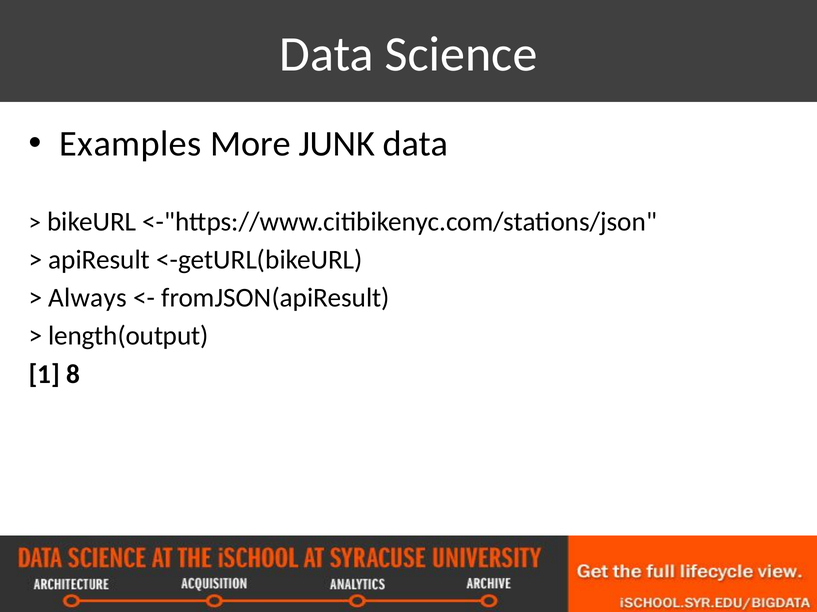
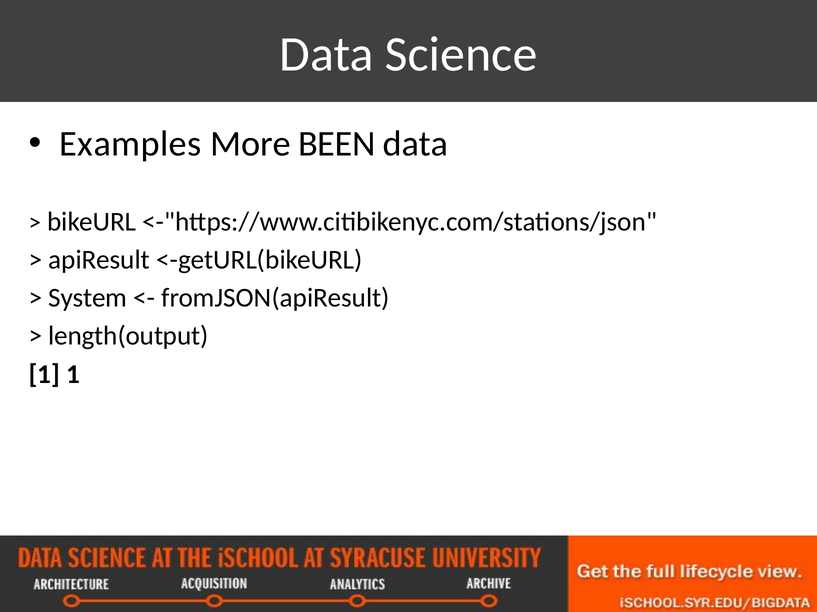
JUNK: JUNK -> BEEN
Always: Always -> System
1 8: 8 -> 1
